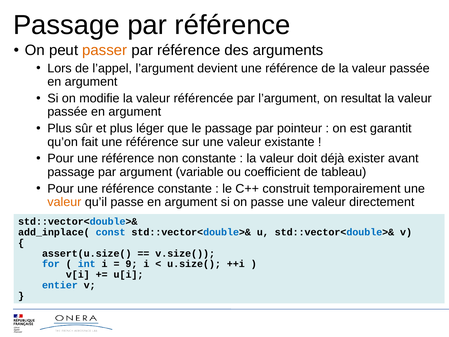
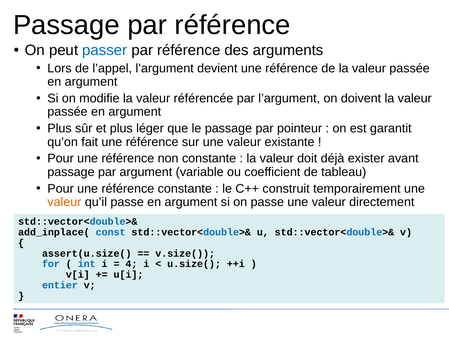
passer colour: orange -> blue
resultat: resultat -> doivent
9: 9 -> 4
